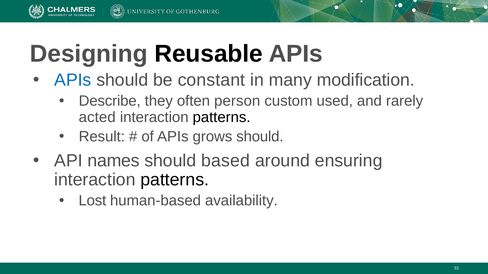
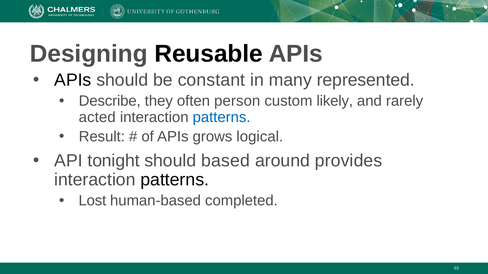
APIs at (73, 80) colour: blue -> black
modification: modification -> represented
used: used -> likely
patterns at (222, 117) colour: black -> blue
grows should: should -> logical
names: names -> tonight
ensuring: ensuring -> provides
availability: availability -> completed
